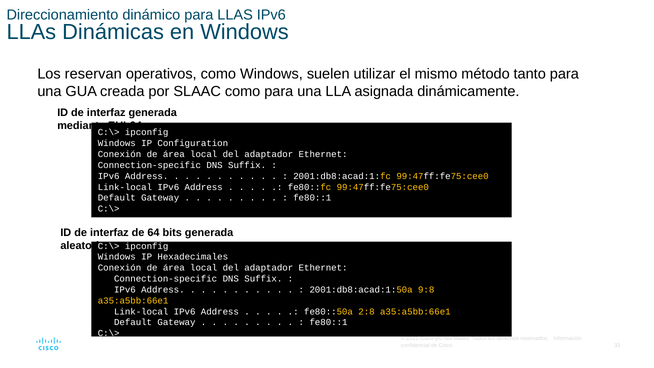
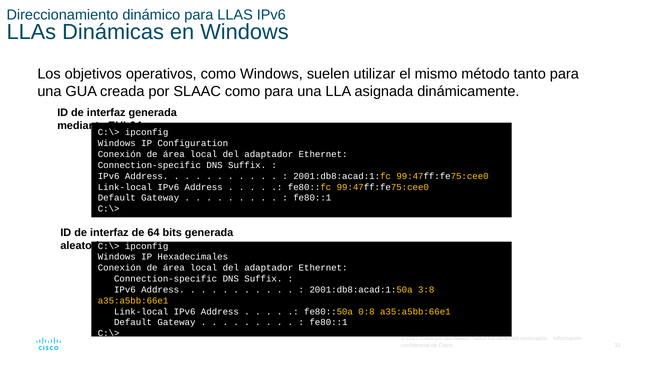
reservan: reservan -> objetivos
9:8: 9:8 -> 3:8
2:8: 2:8 -> 0:8
